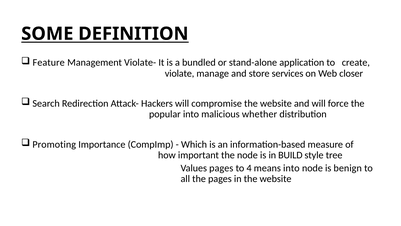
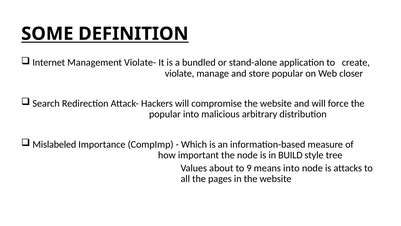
Feature: Feature -> Internet
store services: services -> popular
whether: whether -> arbitrary
Promoting: Promoting -> Mislabeled
Values pages: pages -> about
4: 4 -> 9
benign: benign -> attacks
